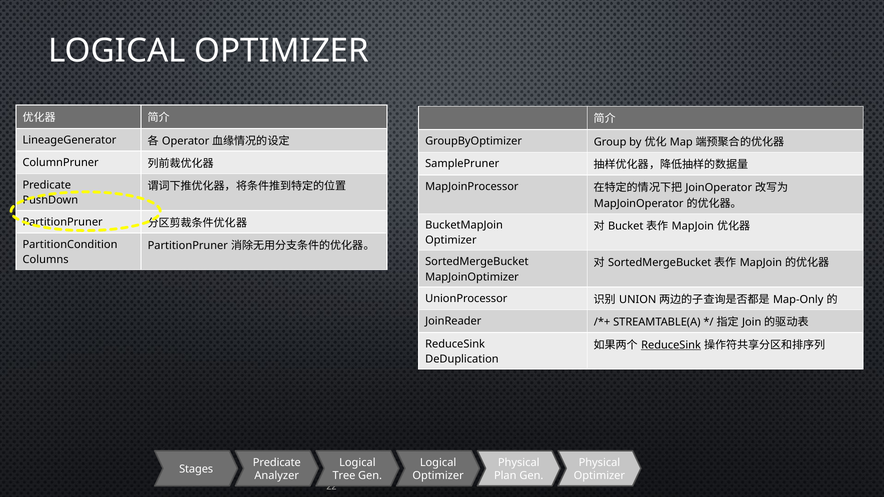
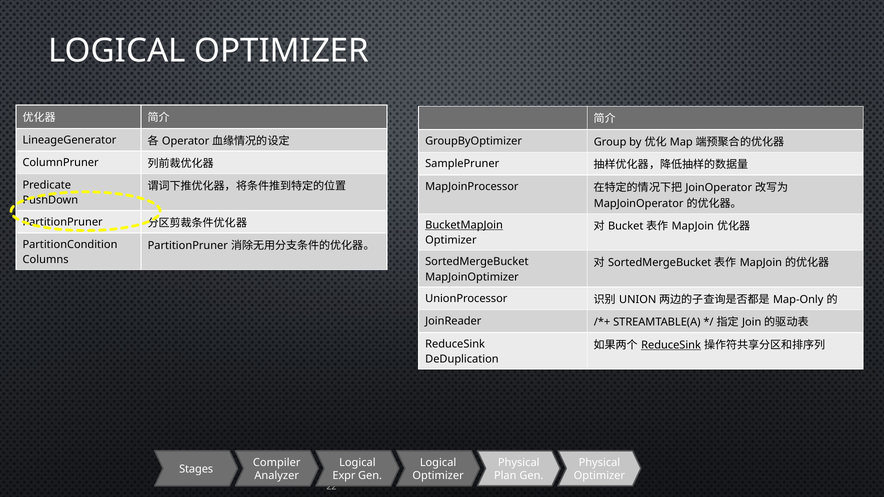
BucketMapJoin underline: none -> present
Predicate at (277, 463): Predicate -> Compiler
Tree: Tree -> Expr
